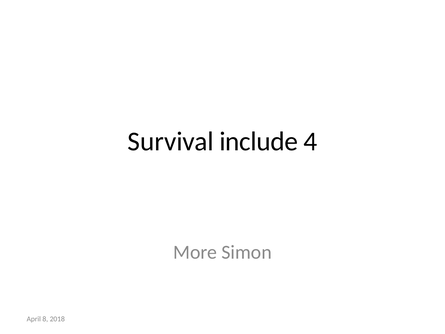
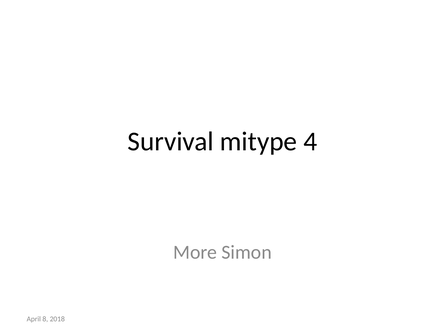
include: include -> mitype
